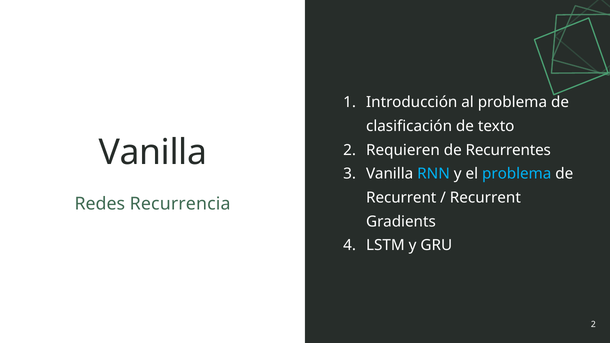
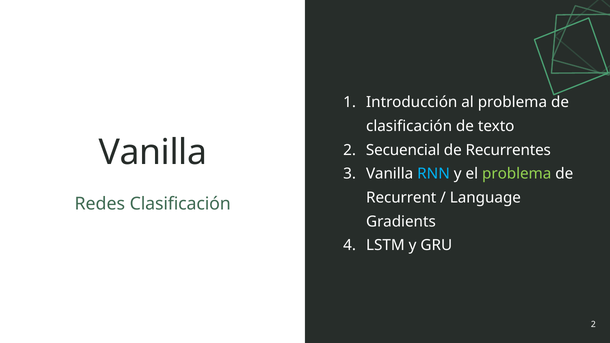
Requieren: Requieren -> Secuencial
problema at (517, 174) colour: light blue -> light green
Recurrent at (485, 198): Recurrent -> Language
Redes Recurrencia: Recurrencia -> Clasificación
